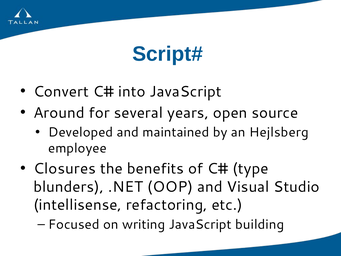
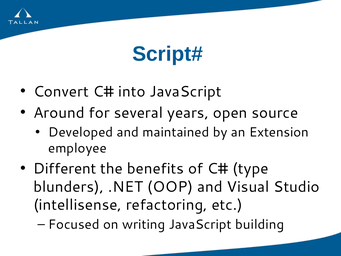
Hejlsberg: Hejlsberg -> Extension
Closures: Closures -> Different
